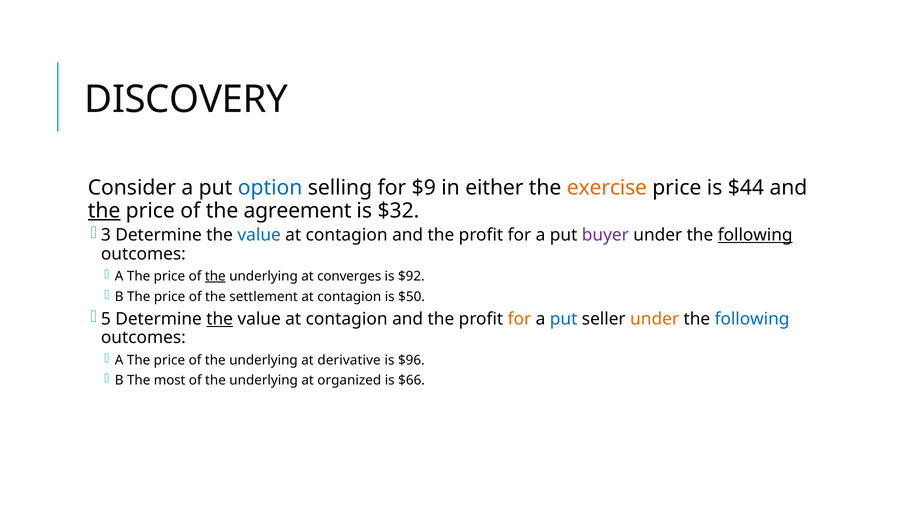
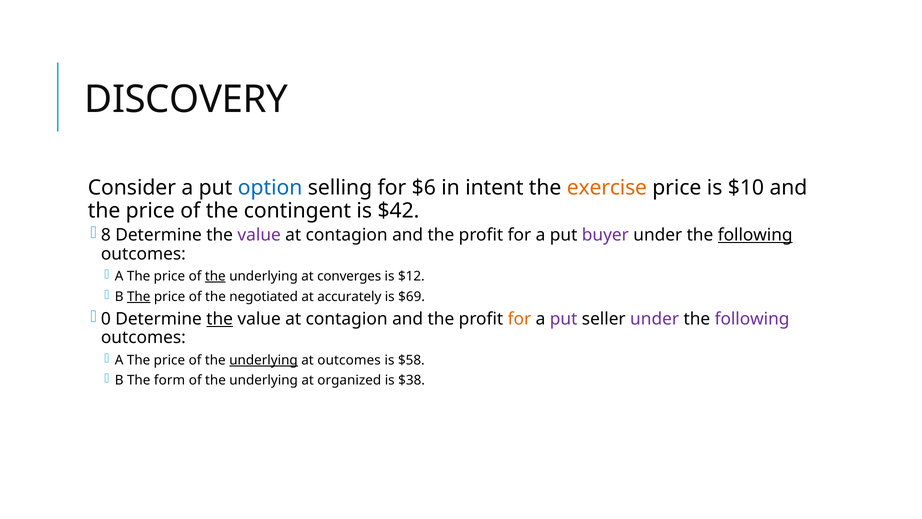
$9: $9 -> $6
either: either -> intent
$44: $44 -> $10
the at (104, 210) underline: present -> none
agreement: agreement -> contingent
$32: $32 -> $42
3: 3 -> 8
value at (259, 235) colour: blue -> purple
$92: $92 -> $12
The at (139, 296) underline: none -> present
settlement: settlement -> negotiated
contagion at (349, 296): contagion -> accurately
$50: $50 -> $69
5: 5 -> 0
put at (564, 319) colour: blue -> purple
under at (655, 319) colour: orange -> purple
following at (752, 319) colour: blue -> purple
underlying at (264, 360) underline: none -> present
at derivative: derivative -> outcomes
$96: $96 -> $58
most: most -> form
$66: $66 -> $38
